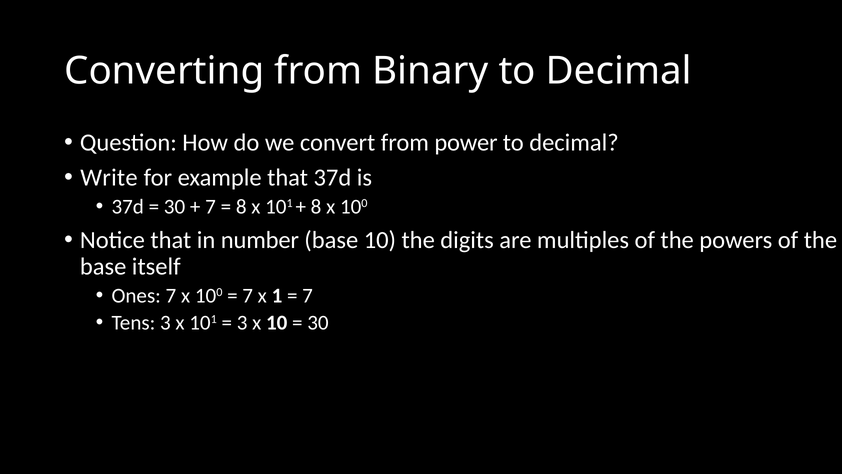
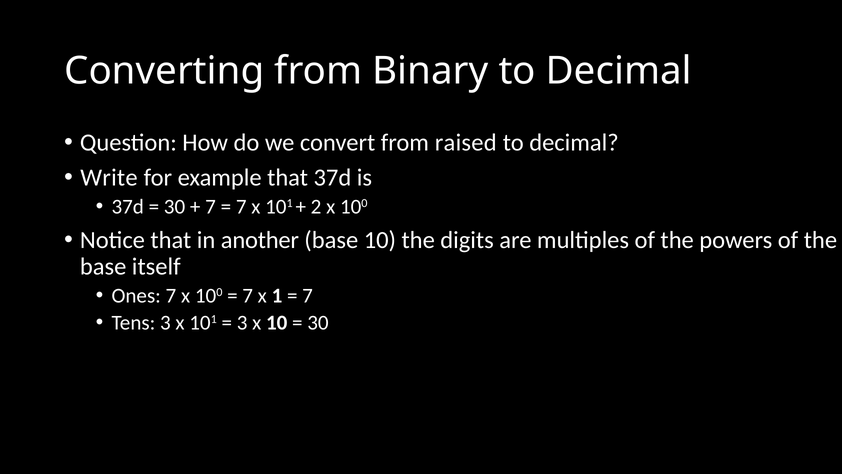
power: power -> raised
8 at (241, 207): 8 -> 7
8 at (316, 207): 8 -> 2
number: number -> another
